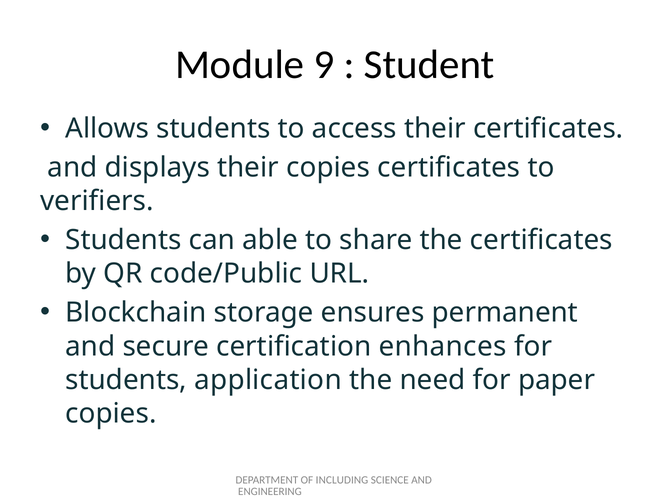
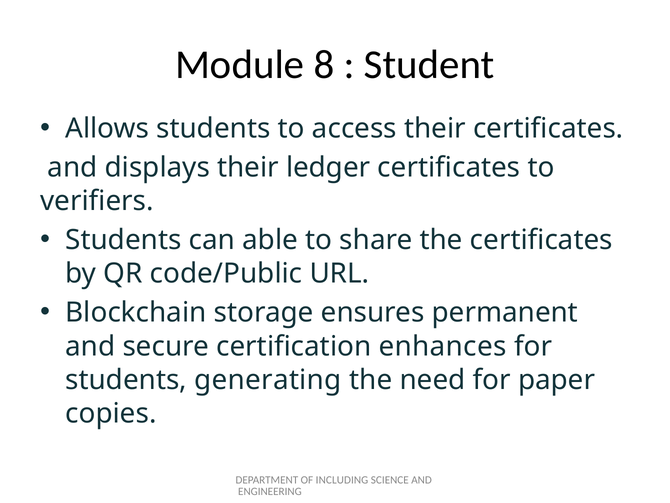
9: 9 -> 8
their copies: copies -> ledger
application: application -> generating
